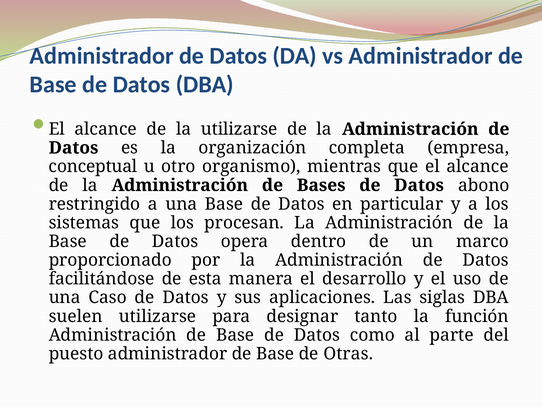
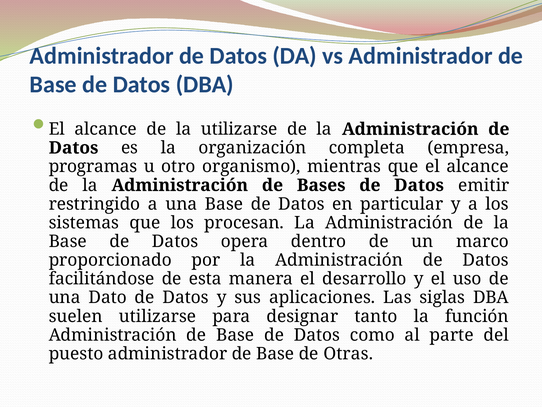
conceptual: conceptual -> programas
abono: abono -> emitir
Caso: Caso -> Dato
